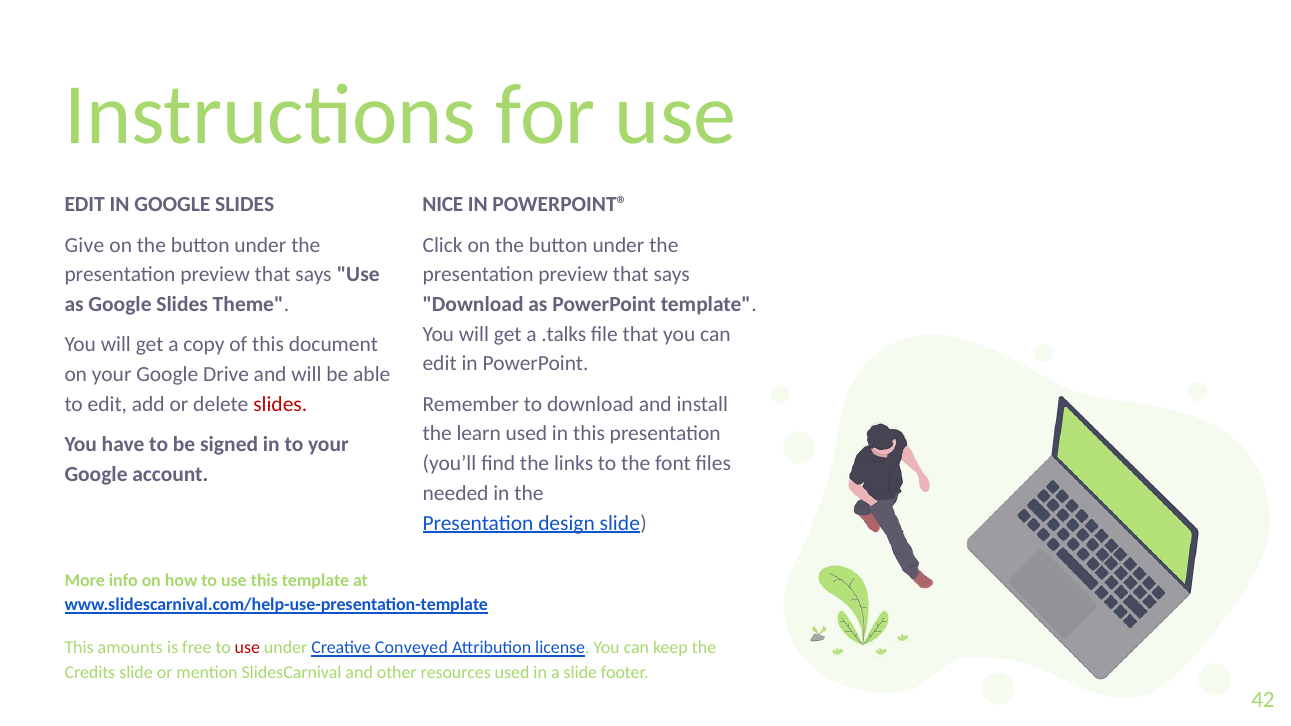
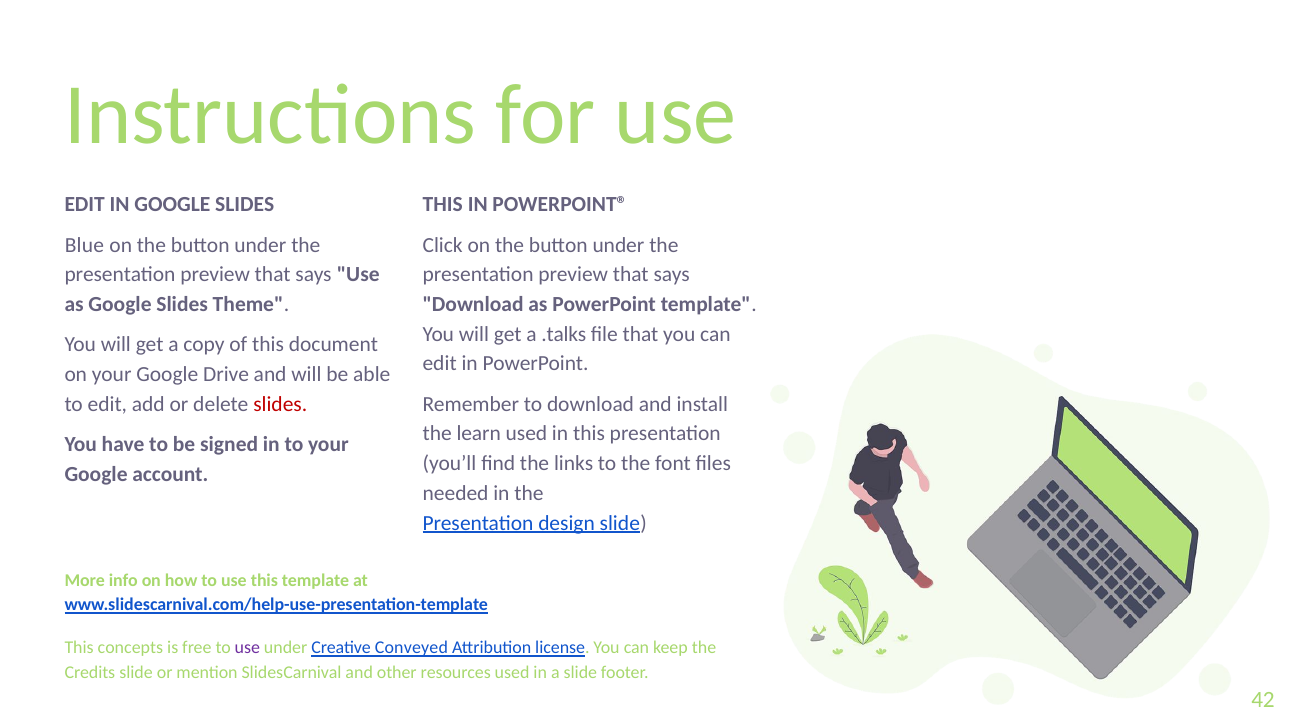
NICE at (443, 205): NICE -> THIS
Give: Give -> Blue
amounts: amounts -> concepts
use at (247, 648) colour: red -> purple
